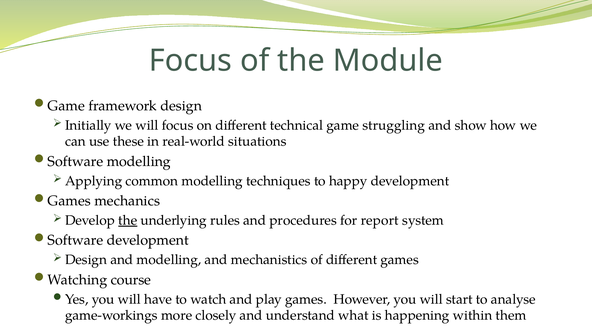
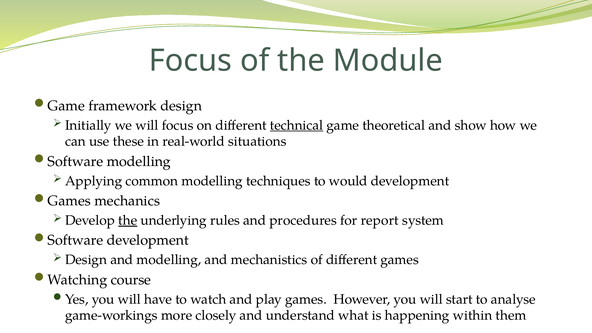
technical underline: none -> present
struggling: struggling -> theoretical
happy: happy -> would
